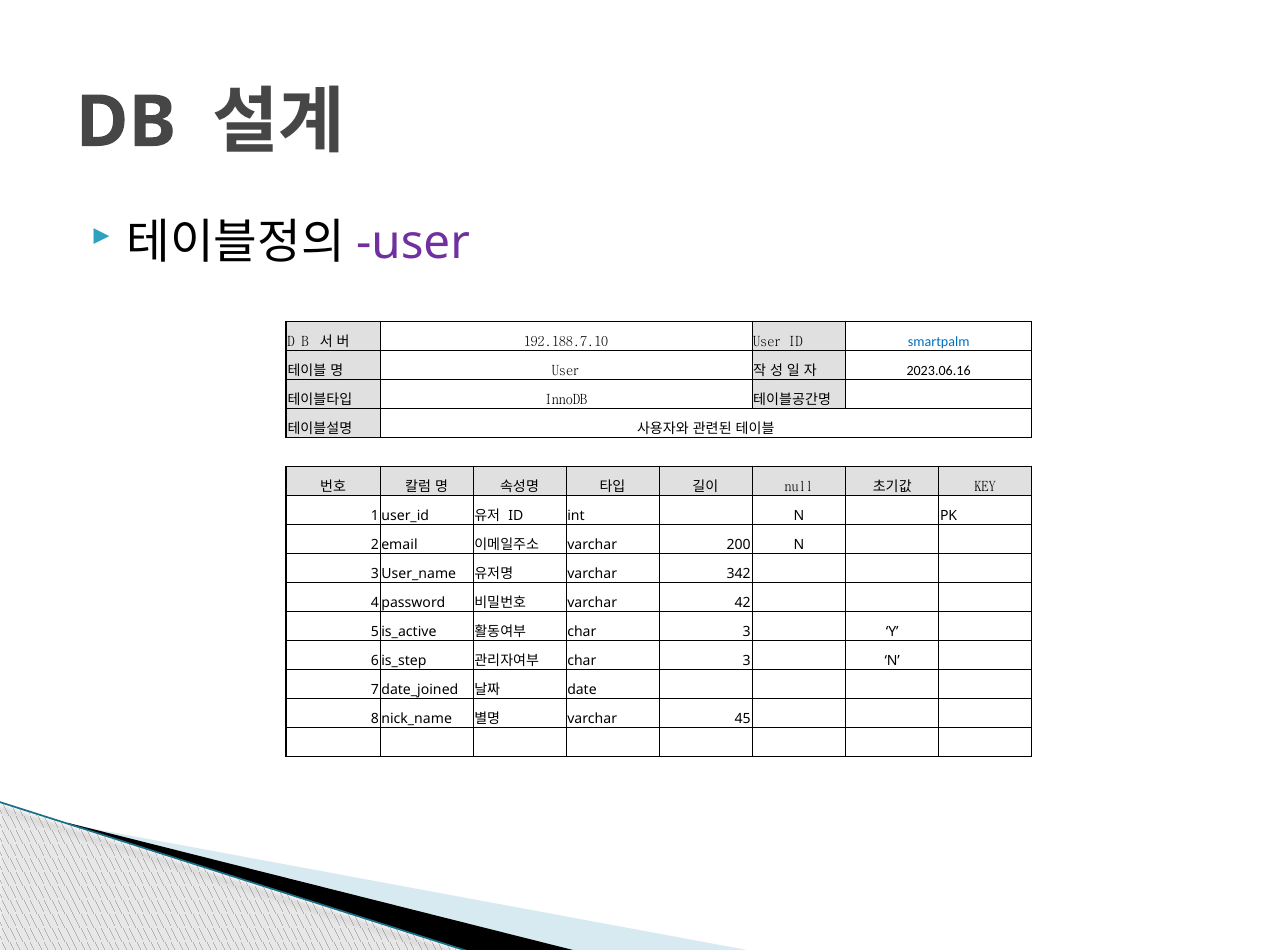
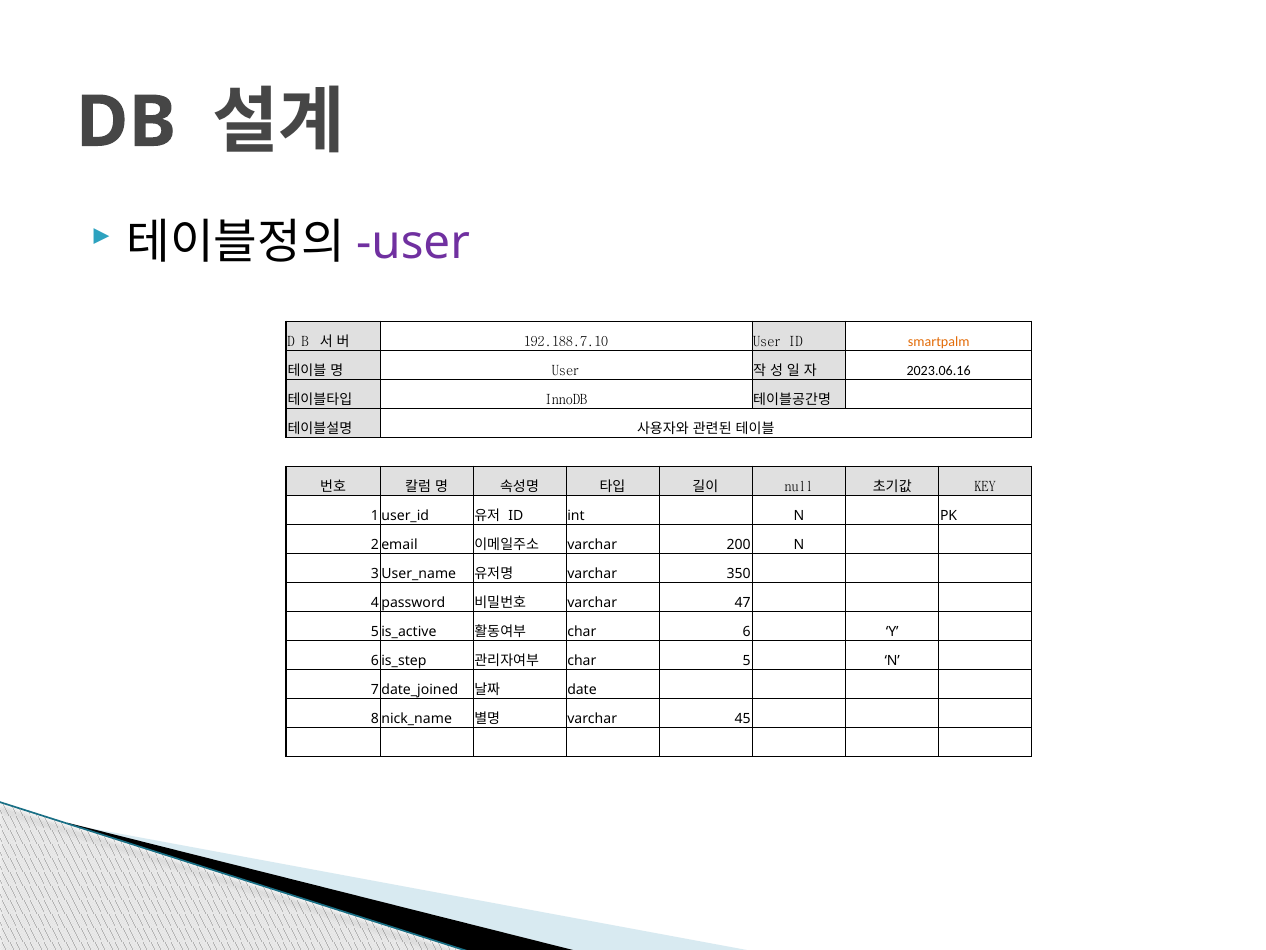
smartpalm colour: blue -> orange
342: 342 -> 350
42: 42 -> 47
3 at (747, 631): 3 -> 6
3 at (747, 660): 3 -> 5
